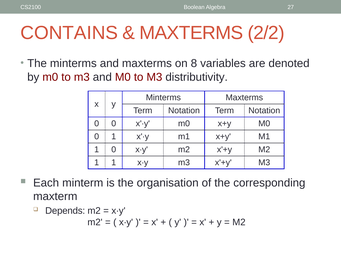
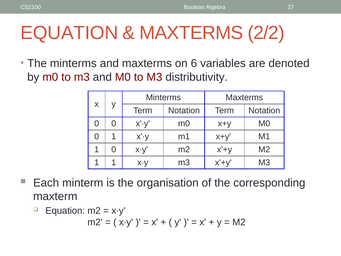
CONTAINS at (69, 33): CONTAINS -> EQUATION
8: 8 -> 6
Depends at (65, 211): Depends -> Equation
